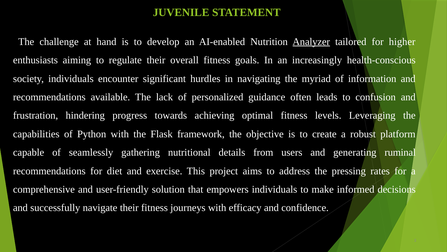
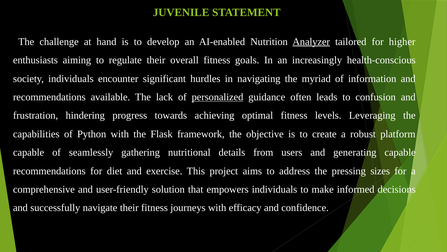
personalized underline: none -> present
generating ruminal: ruminal -> capable
rates: rates -> sizes
